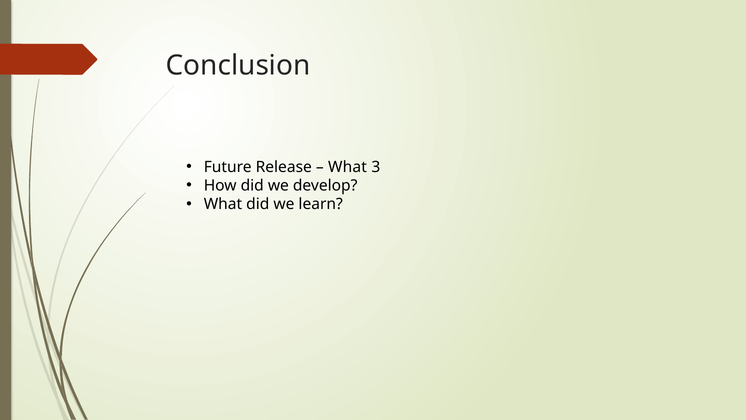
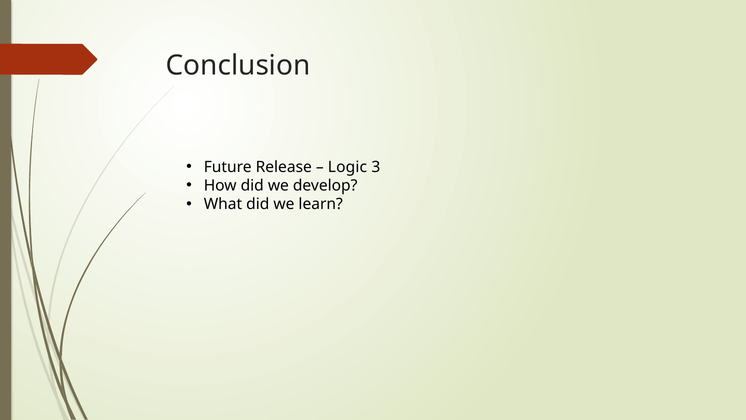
What at (347, 167): What -> Logic
